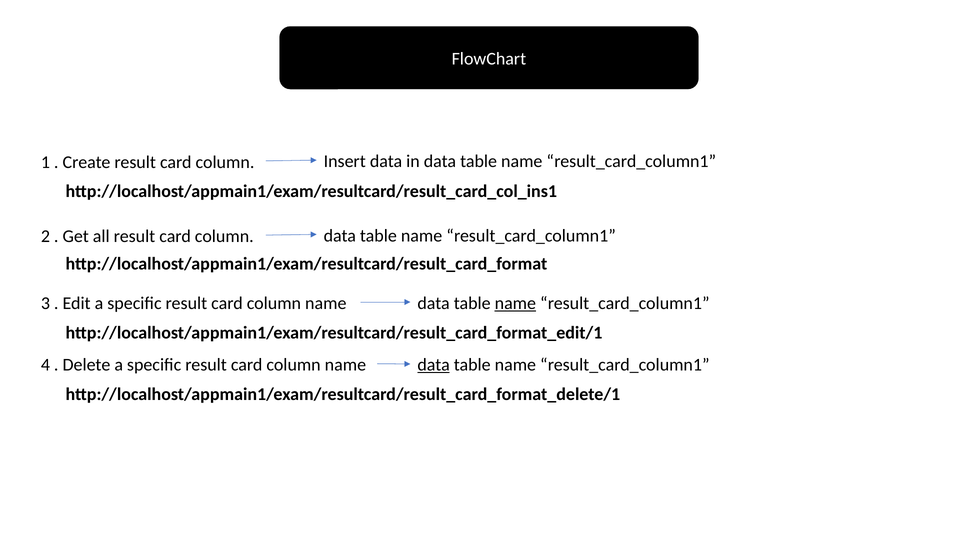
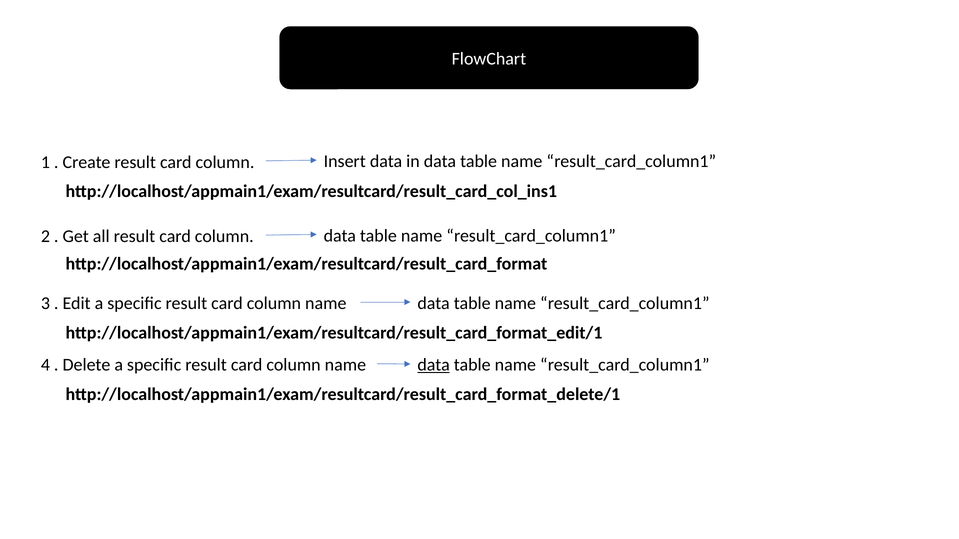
name at (515, 304) underline: present -> none
